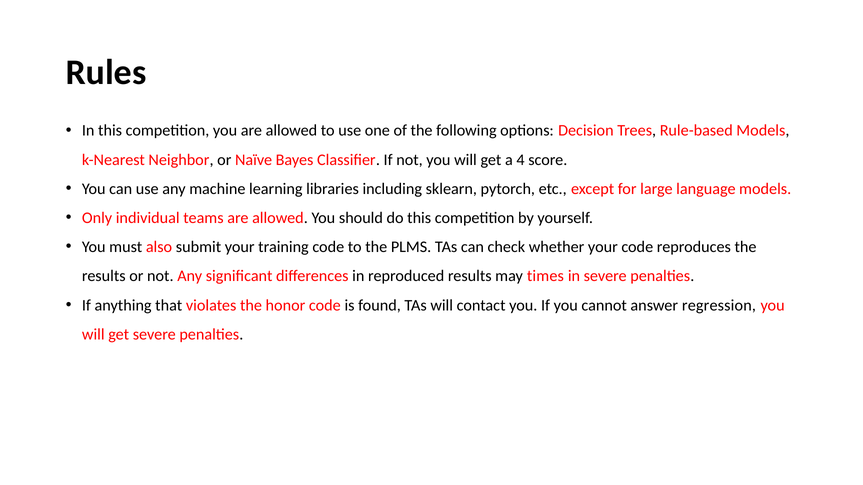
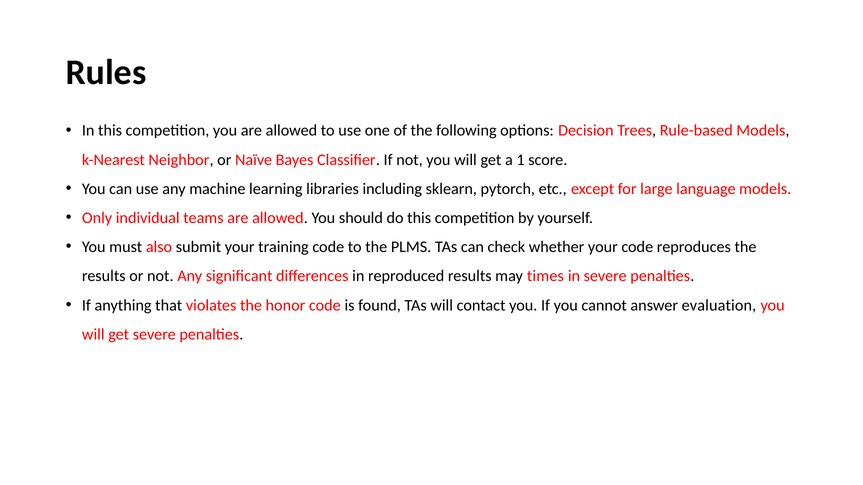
4: 4 -> 1
regression: regression -> evaluation
